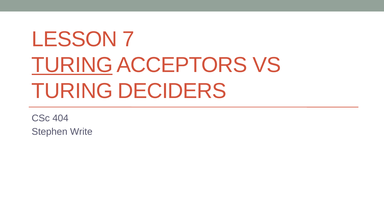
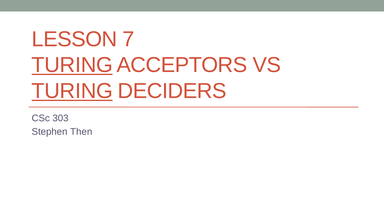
TURING at (72, 91) underline: none -> present
404: 404 -> 303
Write: Write -> Then
